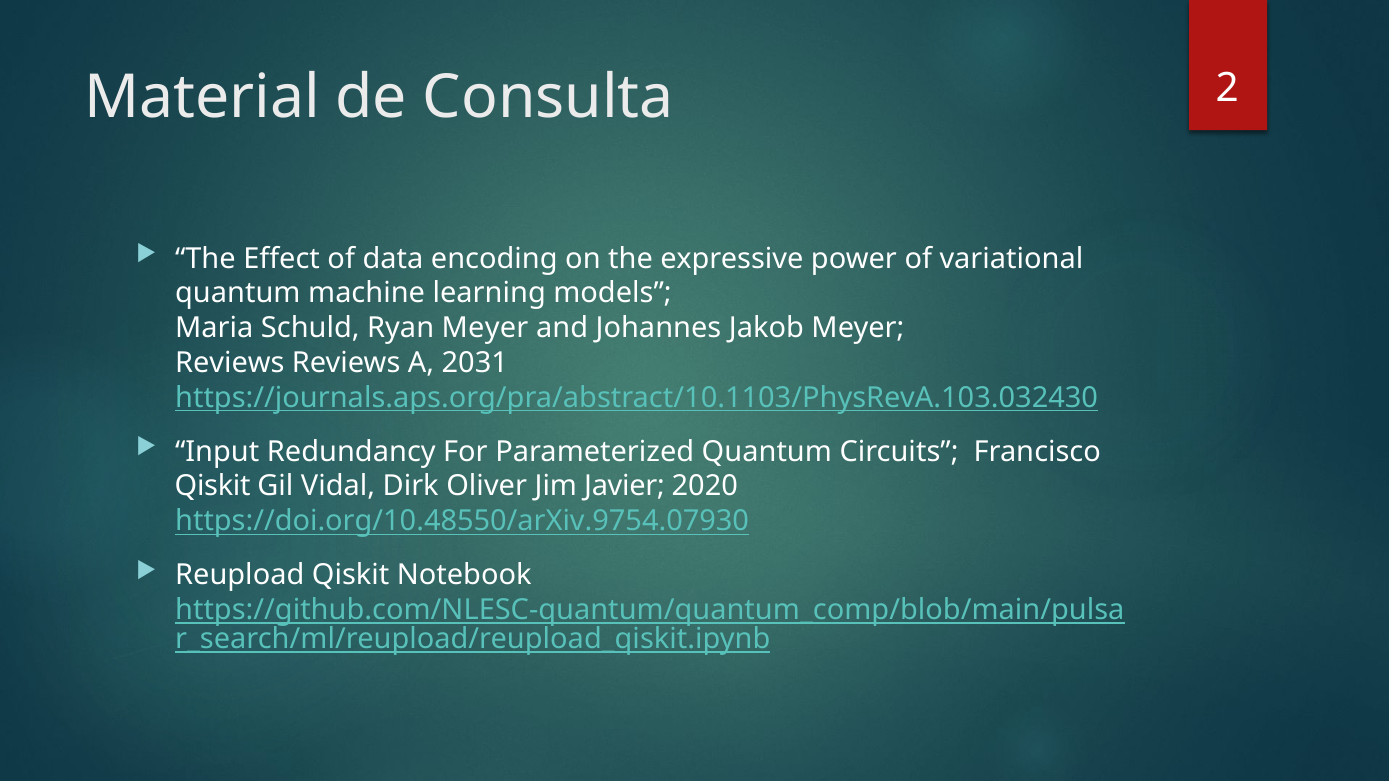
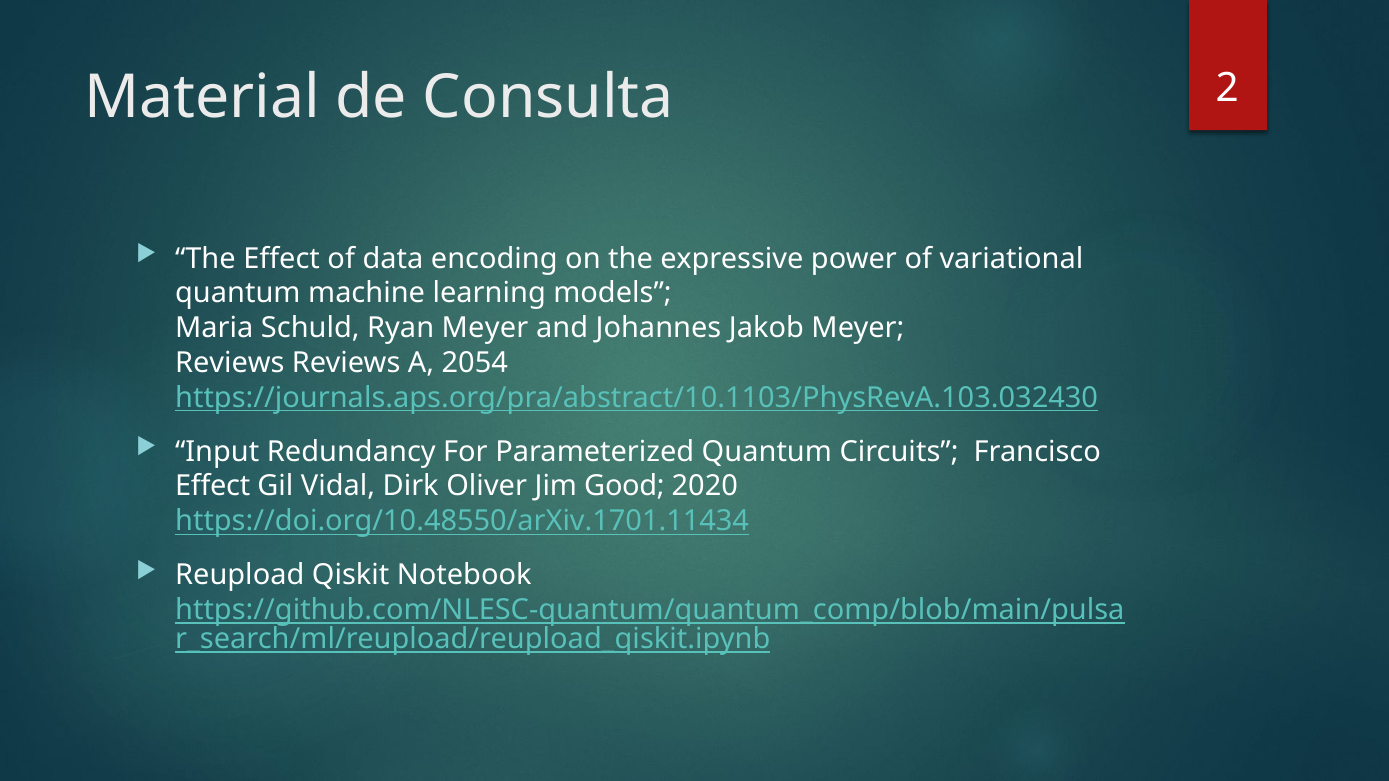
2031: 2031 -> 2054
Qiskit at (213, 487): Qiskit -> Effect
Javier: Javier -> Good
https://doi.org/10.48550/arXiv.9754.07930: https://doi.org/10.48550/arXiv.9754.07930 -> https://doi.org/10.48550/arXiv.1701.11434
